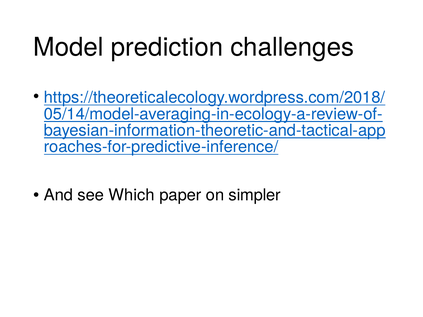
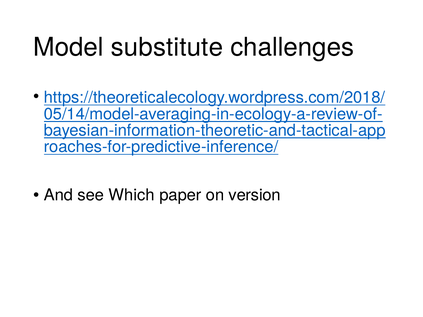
prediction: prediction -> substitute
simpler: simpler -> version
